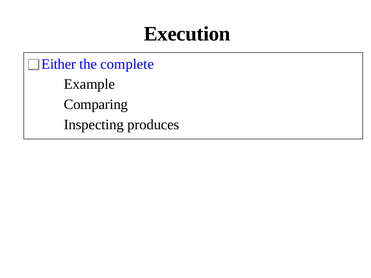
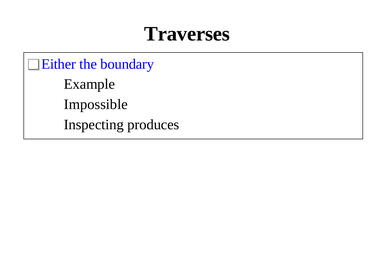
Execution: Execution -> Traverses
complete: complete -> boundary
Comparing: Comparing -> Impossible
